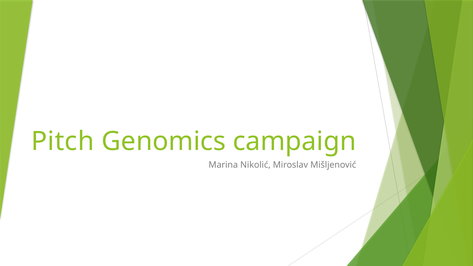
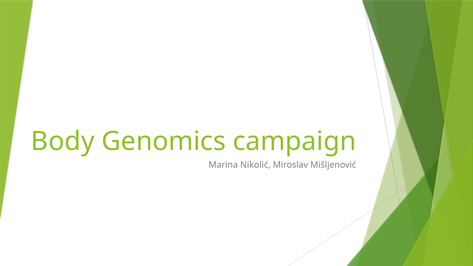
Pitch: Pitch -> Body
